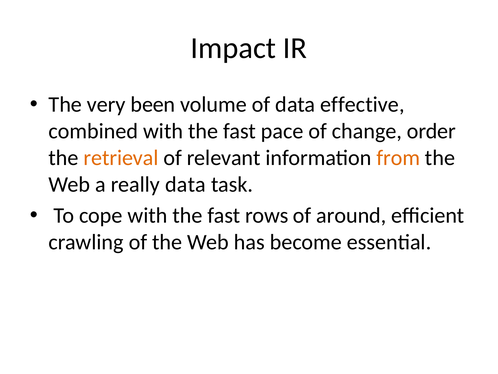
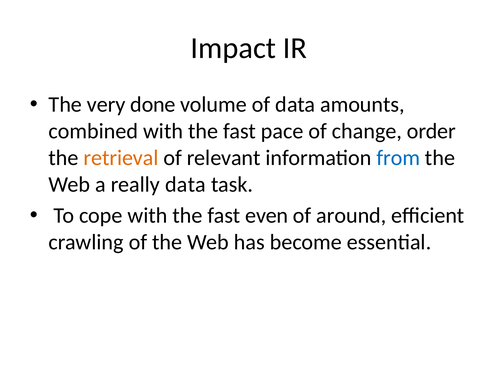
been: been -> done
effective: effective -> amounts
from colour: orange -> blue
rows: rows -> even
